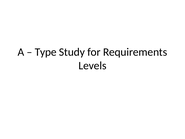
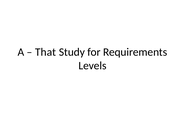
Type: Type -> That
